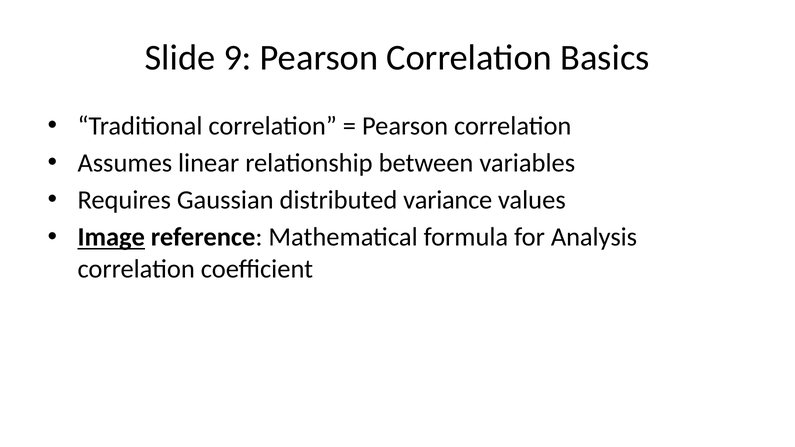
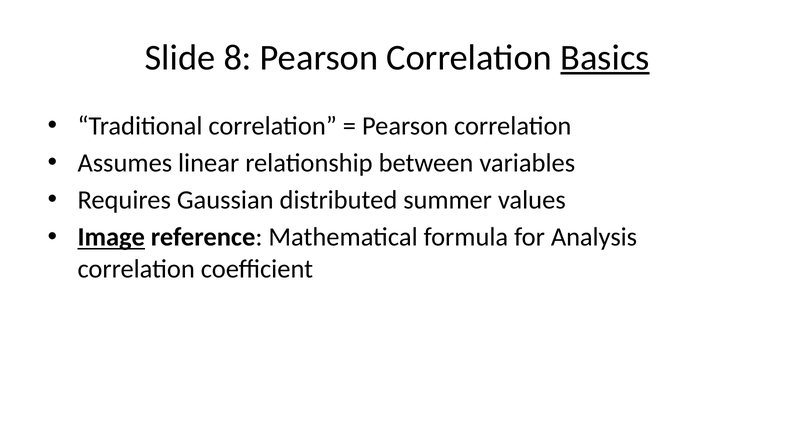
9: 9 -> 8
Basics underline: none -> present
variance: variance -> summer
